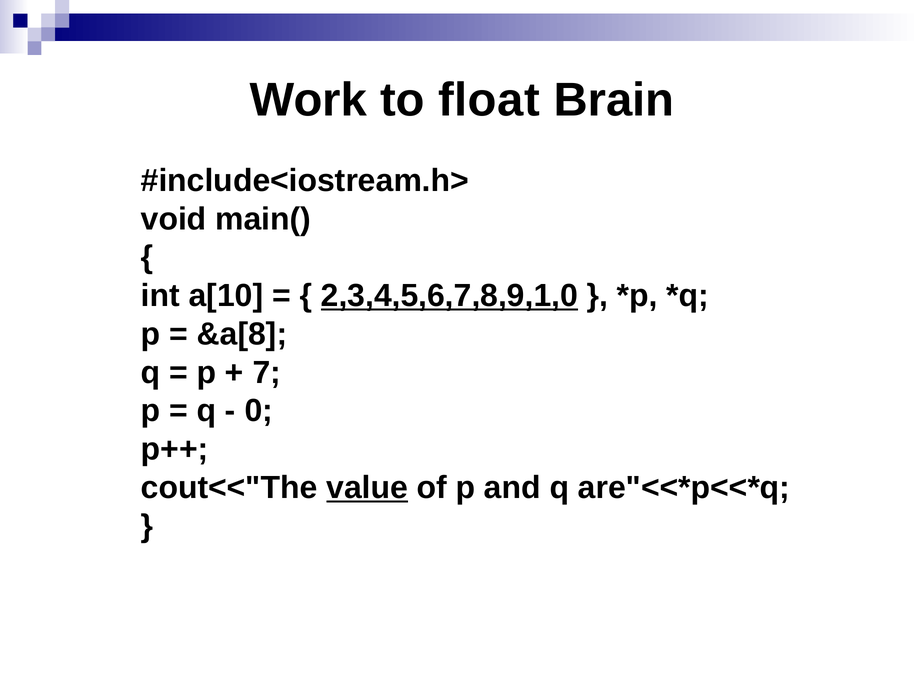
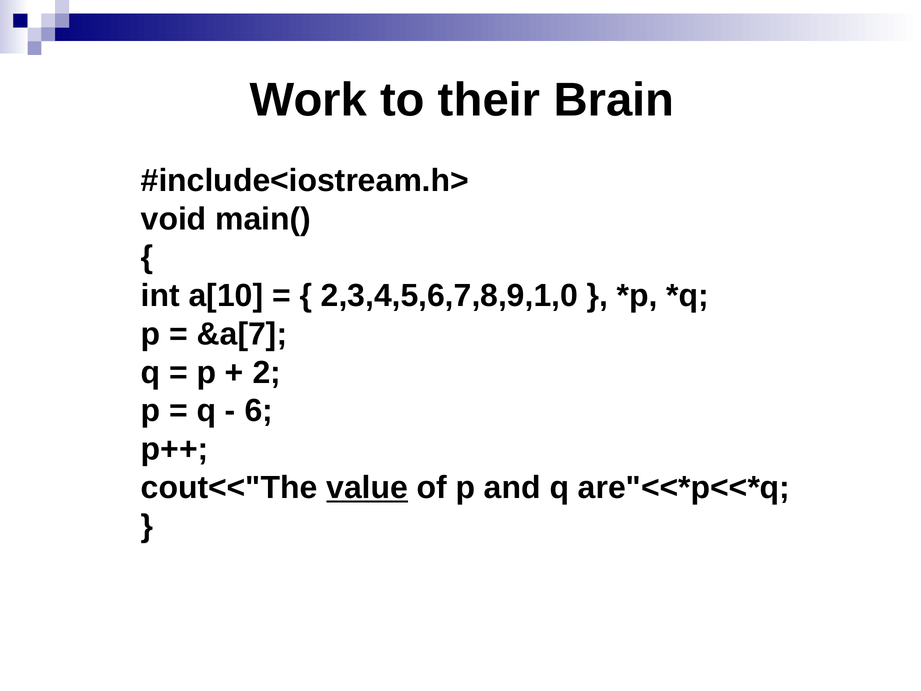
float: float -> their
2,3,4,5,6,7,8,9,1,0 underline: present -> none
&a[8: &a[8 -> &a[7
7: 7 -> 2
0: 0 -> 6
